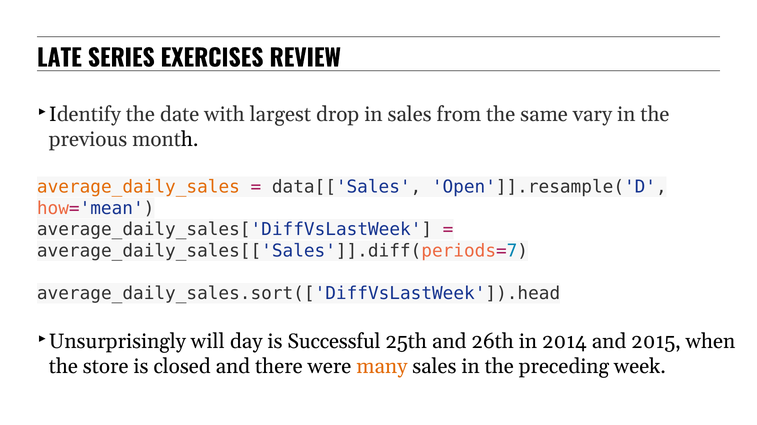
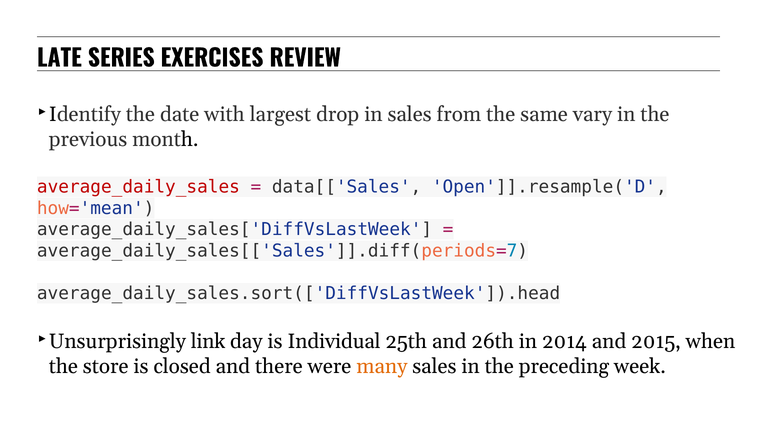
average_daily_sales colour: orange -> red
will: will -> link
Successful: Successful -> Individual
